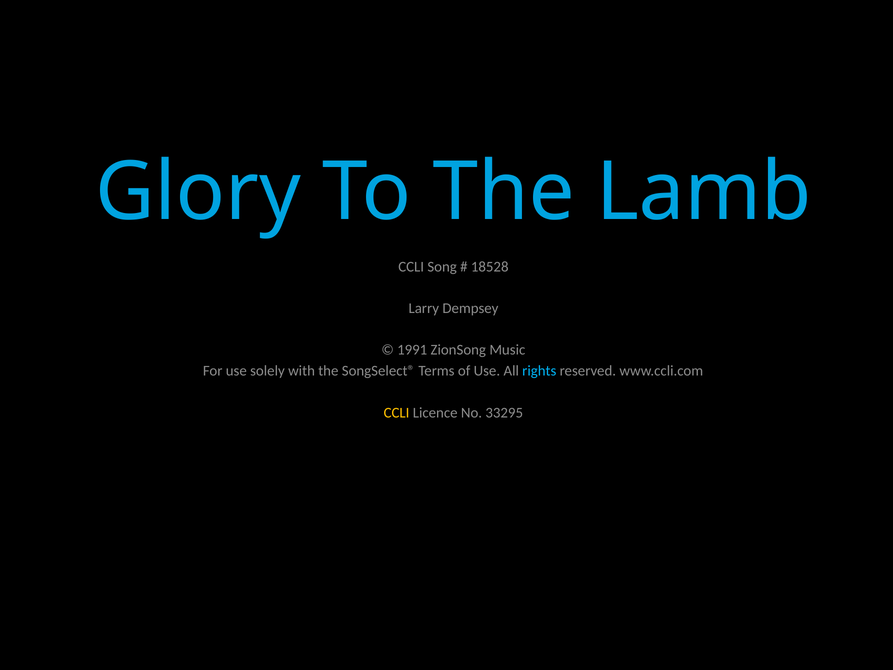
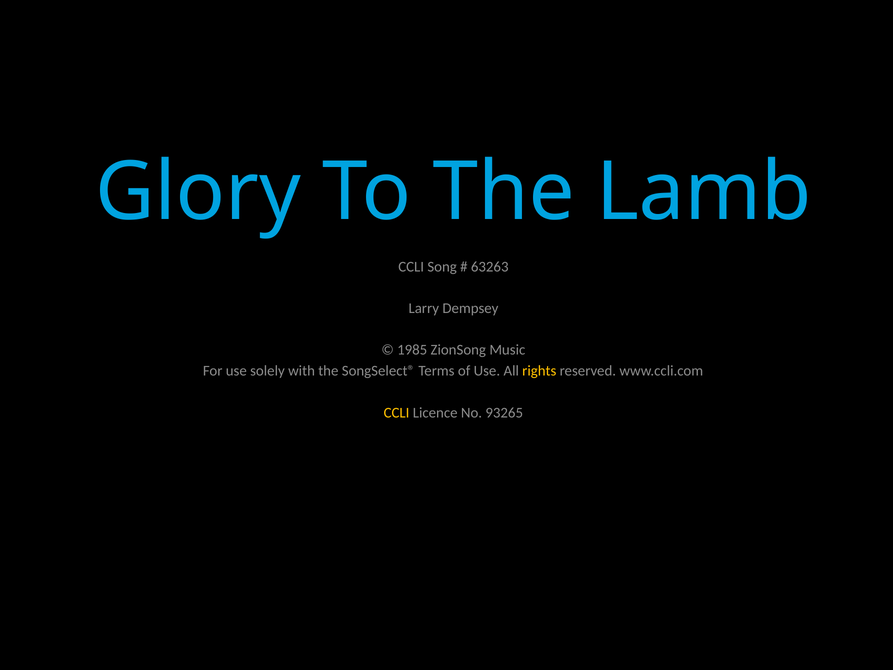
18528: 18528 -> 63263
1991: 1991 -> 1985
rights colour: light blue -> yellow
33295: 33295 -> 93265
